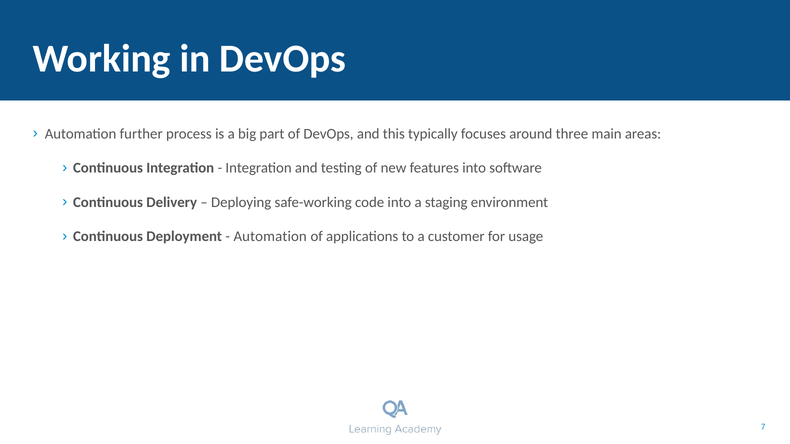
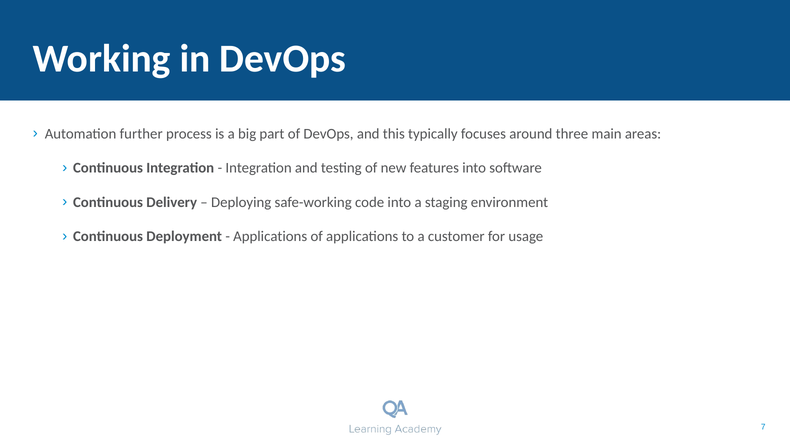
Automation at (270, 237): Automation -> Applications
